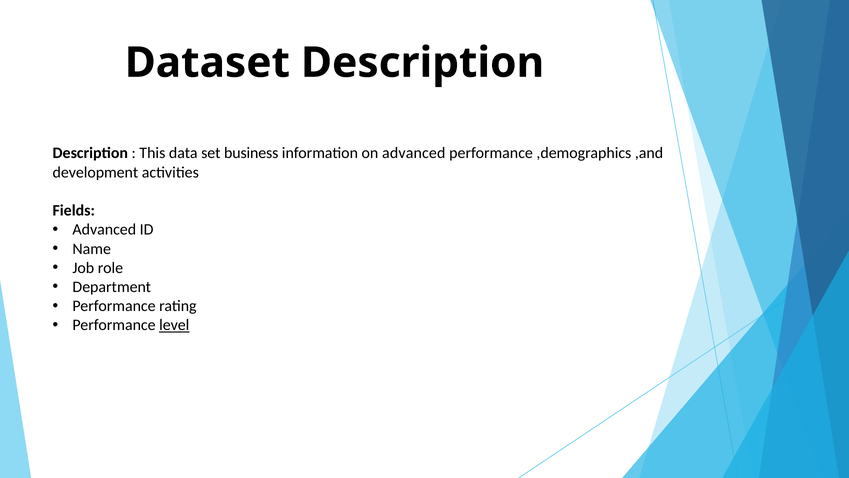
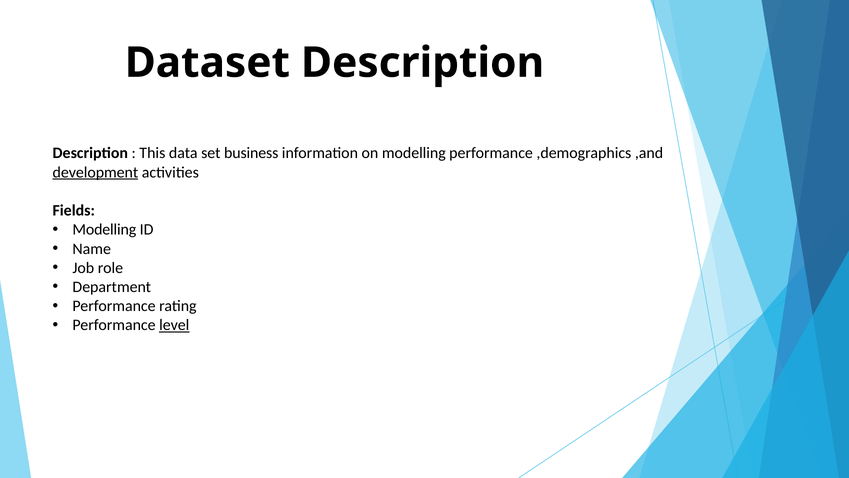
on advanced: advanced -> modelling
development underline: none -> present
Advanced at (104, 229): Advanced -> Modelling
